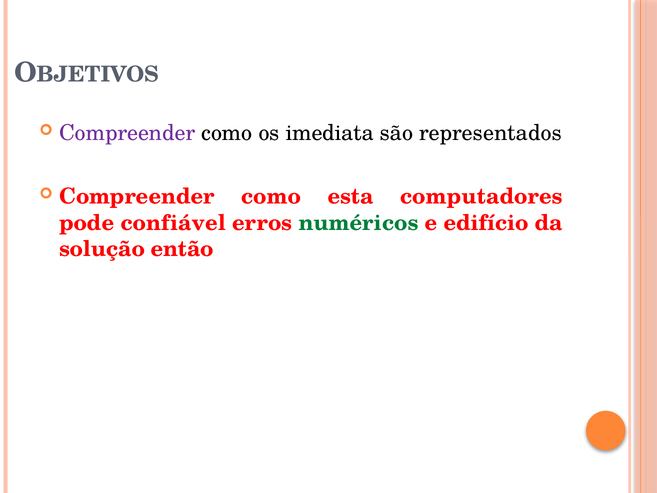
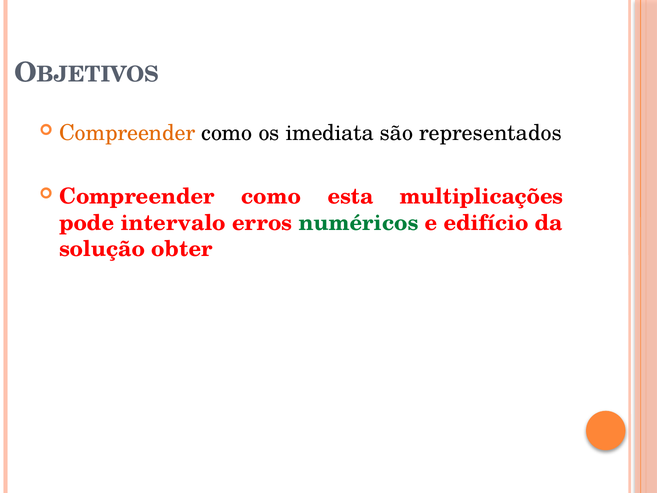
Compreender at (127, 133) colour: purple -> orange
computadores: computadores -> multiplicações
confiável: confiável -> intervalo
então: então -> obter
